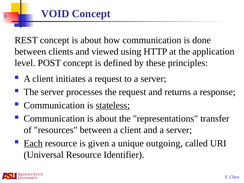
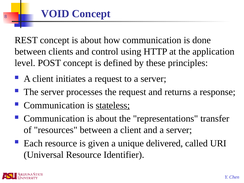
viewed: viewed -> control
Each underline: present -> none
outgoing: outgoing -> delivered
